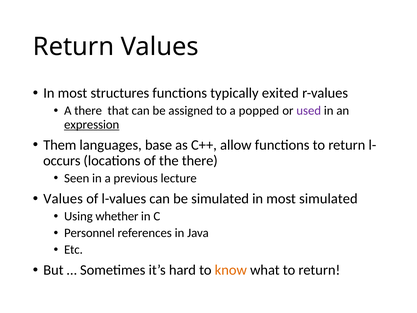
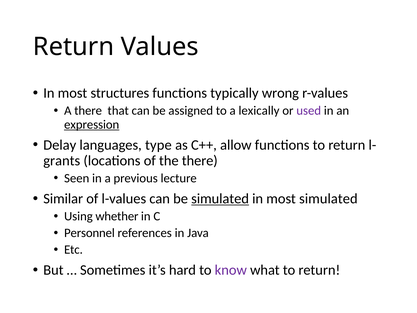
exited: exited -> wrong
popped: popped -> lexically
Them: Them -> Delay
base: base -> type
occurs: occurs -> grants
Values at (63, 199): Values -> Similar
simulated at (220, 199) underline: none -> present
know colour: orange -> purple
